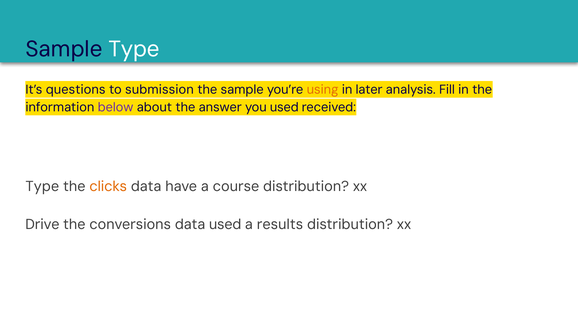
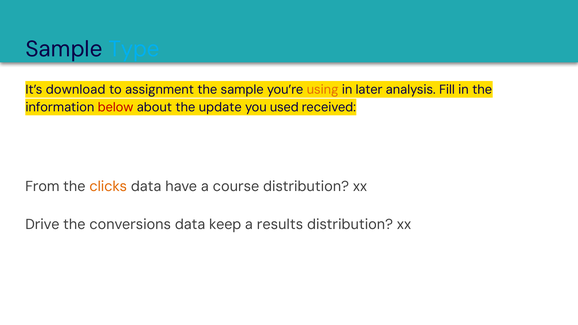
Type at (134, 49) colour: white -> light blue
questions: questions -> download
submission: submission -> assignment
below colour: purple -> red
answer: answer -> update
Type at (42, 187): Type -> From
data used: used -> keep
